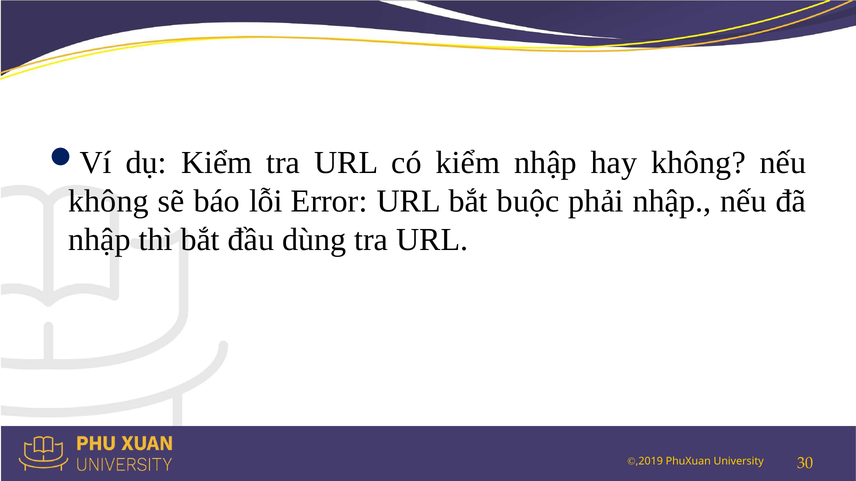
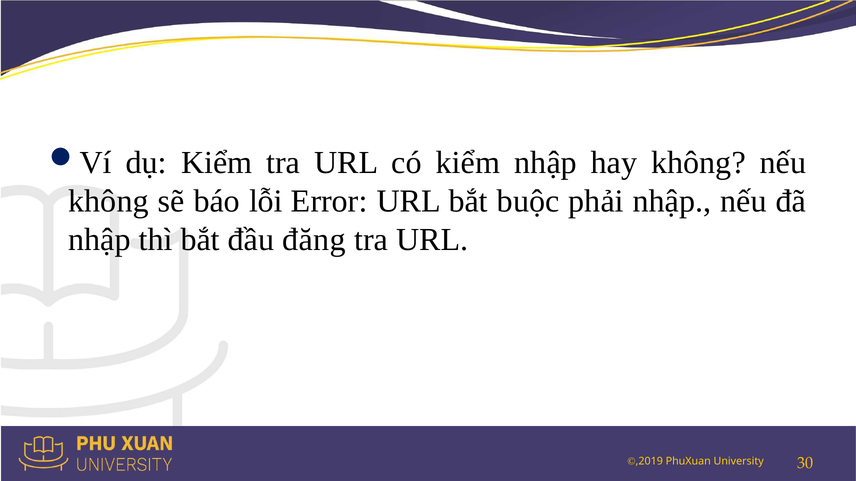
dùng: dùng -> đăng
